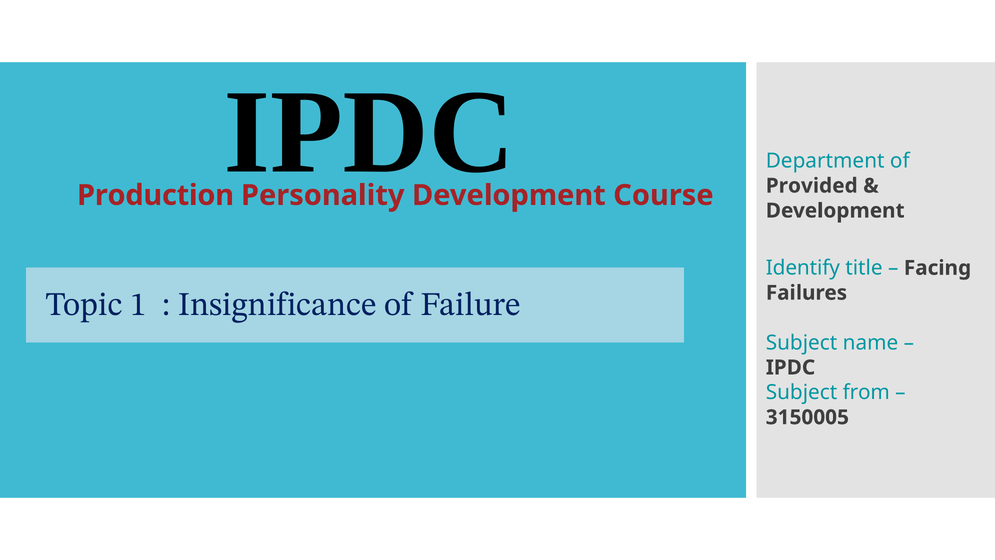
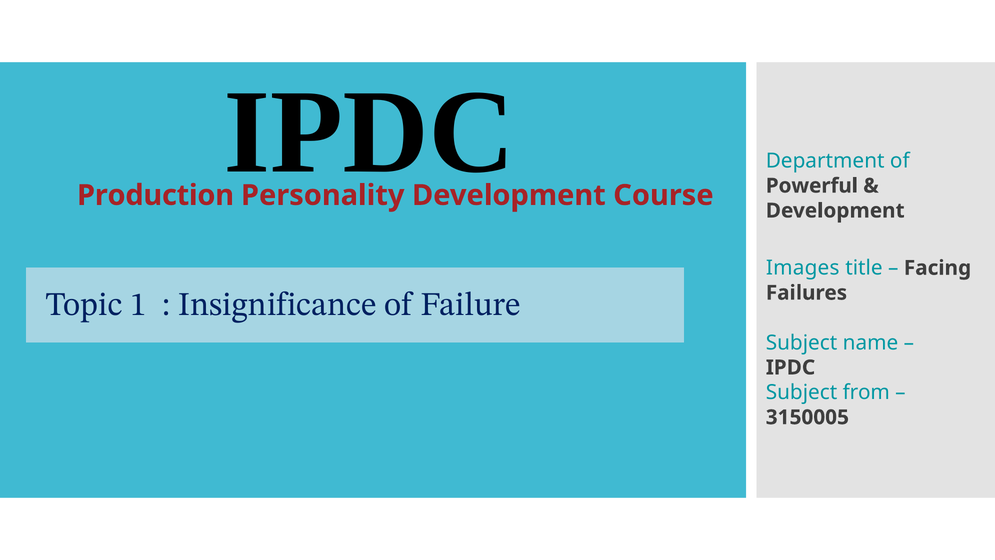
Provided: Provided -> Powerful
Identify: Identify -> Images
